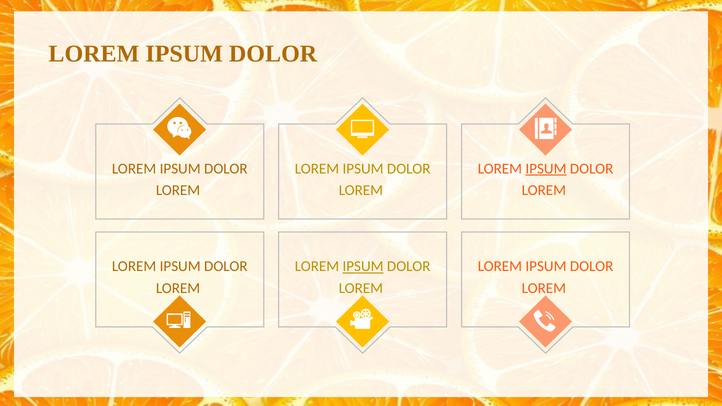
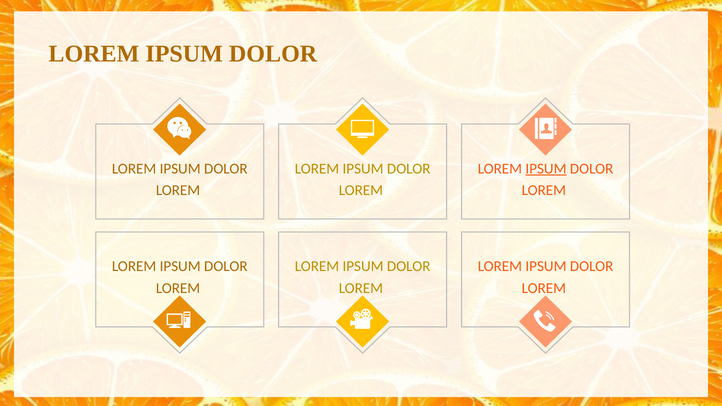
IPSUM at (363, 267) underline: present -> none
